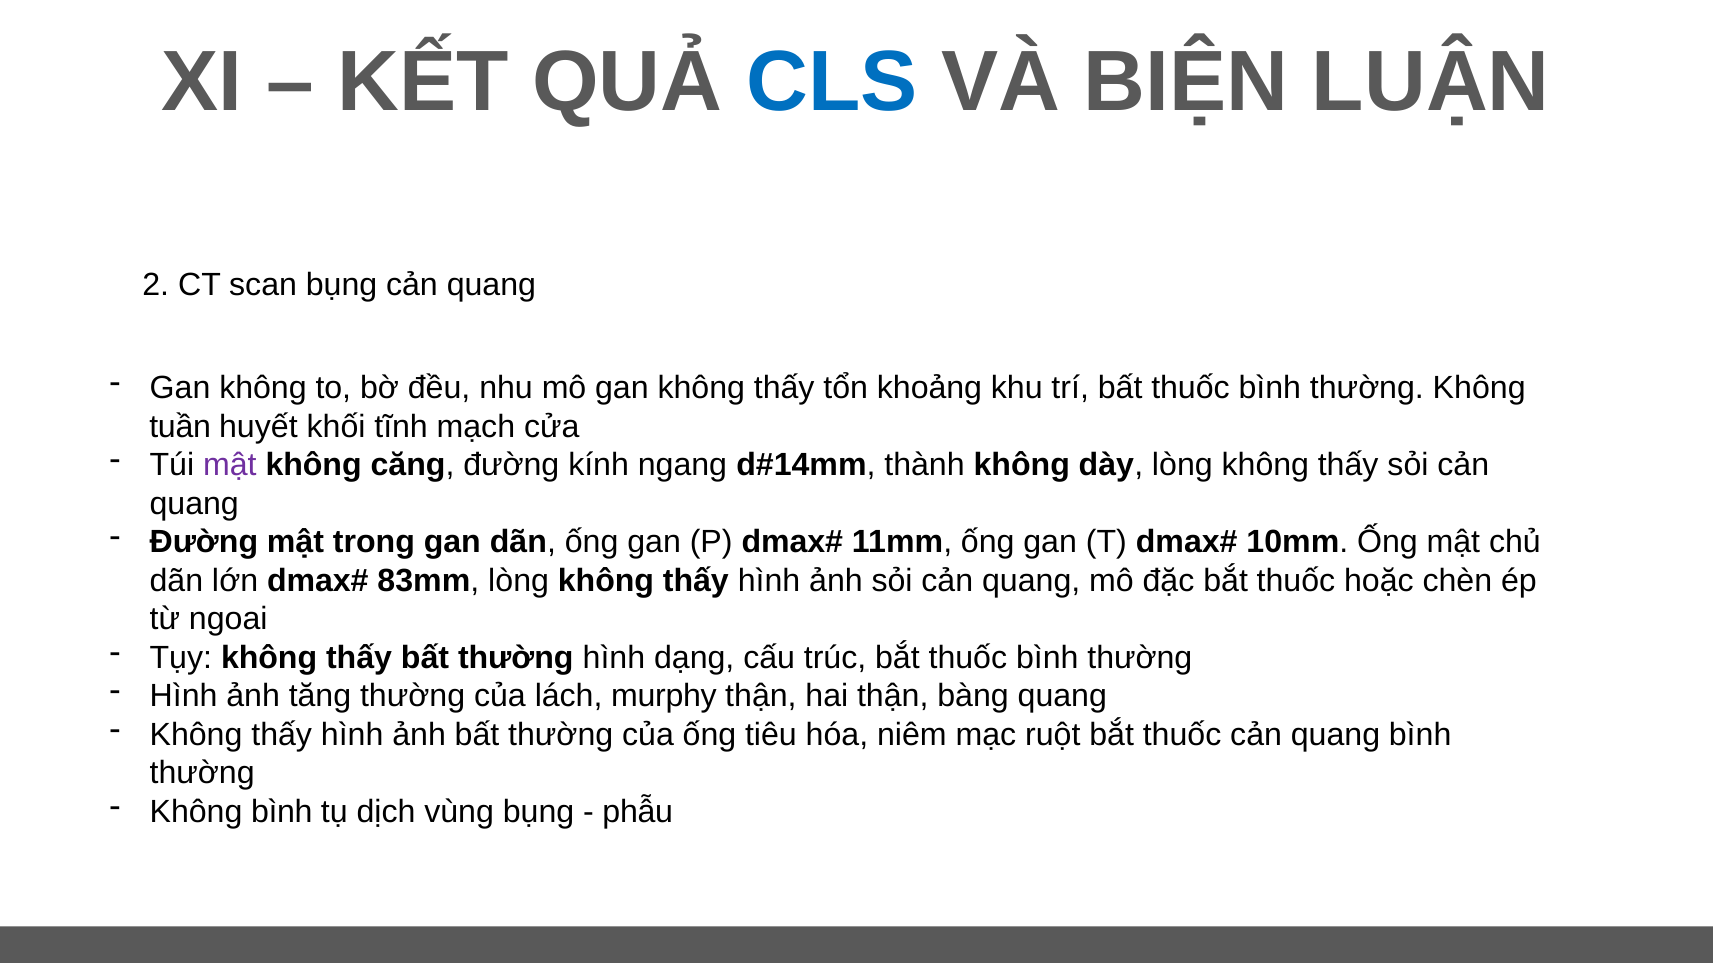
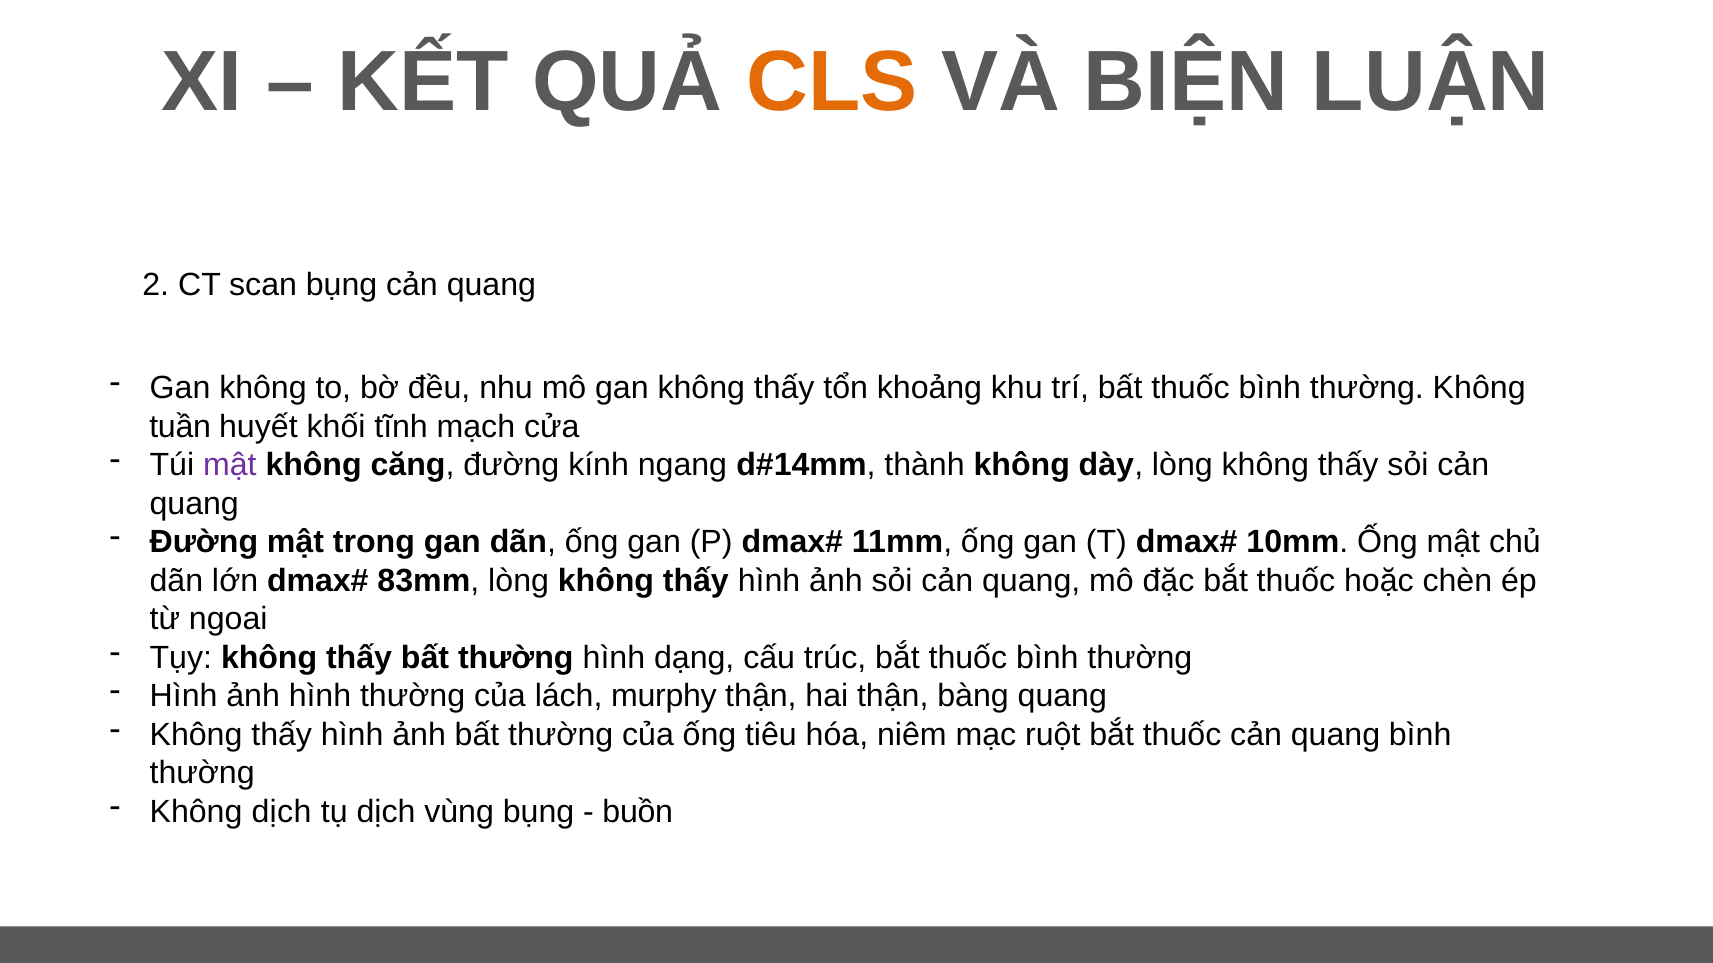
CLS colour: blue -> orange
ảnh tăng: tăng -> hình
Không bình: bình -> dịch
phẫu: phẫu -> buồn
